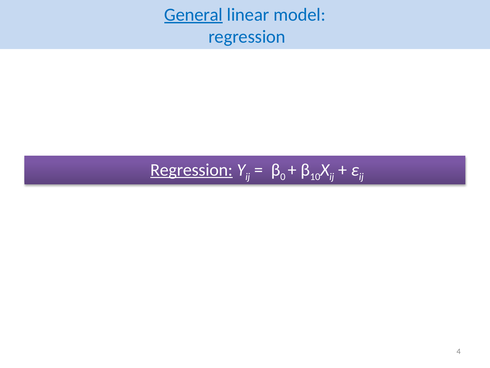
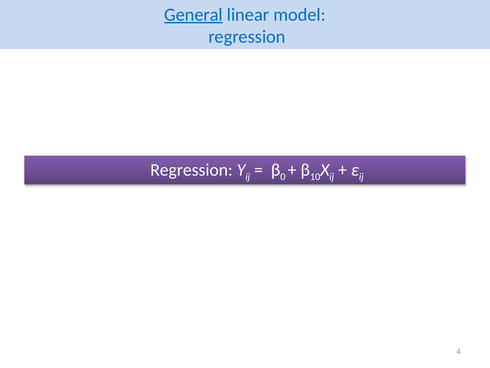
Regression at (191, 170) underline: present -> none
